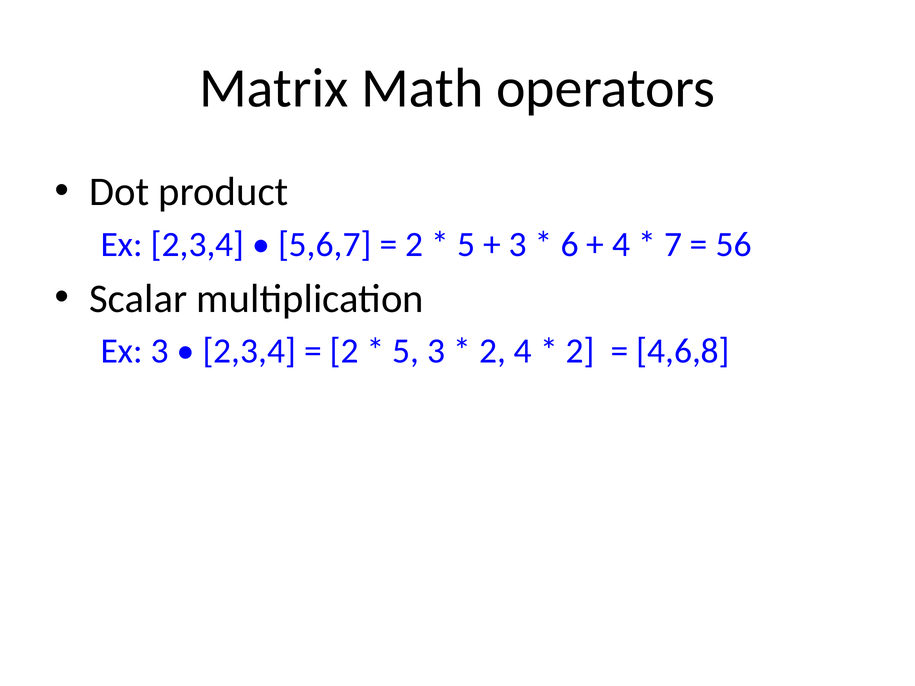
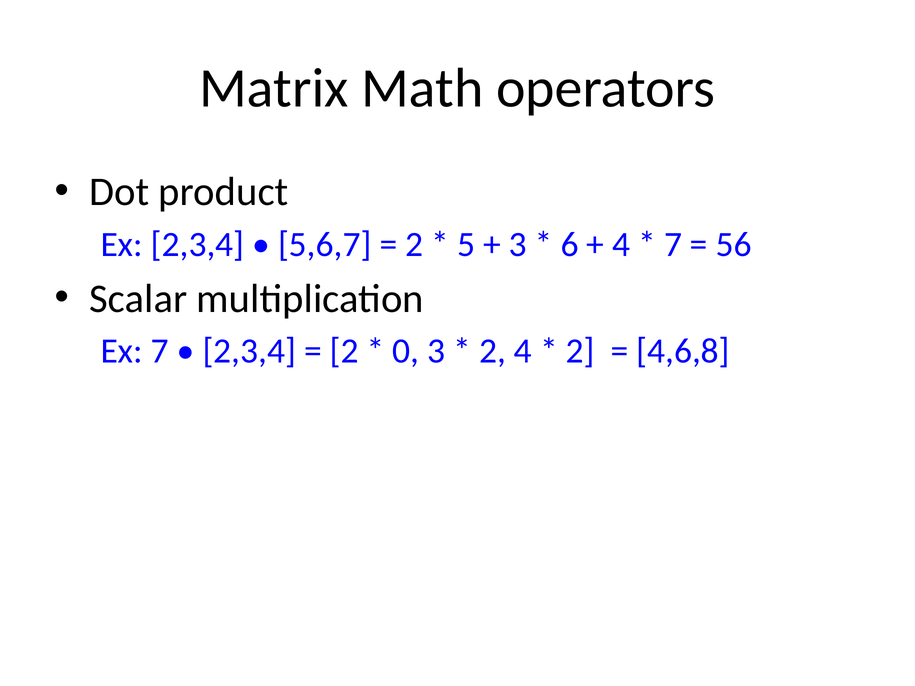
Ex 3: 3 -> 7
5 at (406, 351): 5 -> 0
